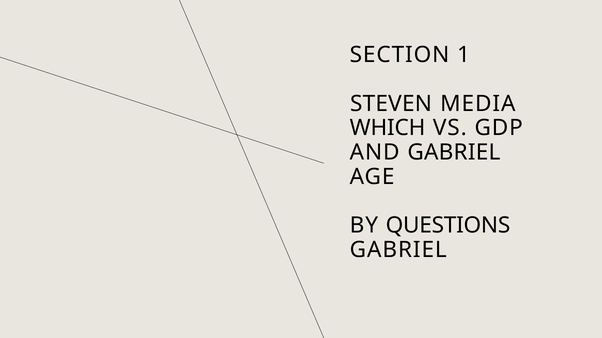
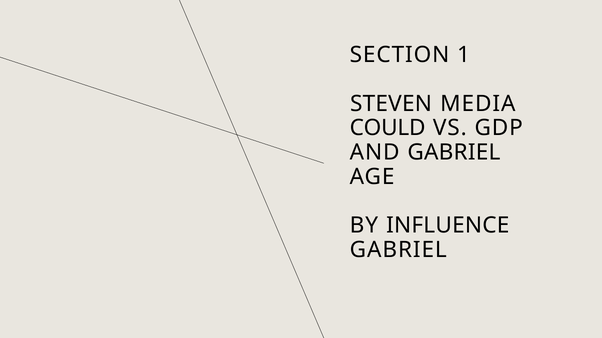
WHICH: WHICH -> COULD
QUESTIONS: QUESTIONS -> INFLUENCE
